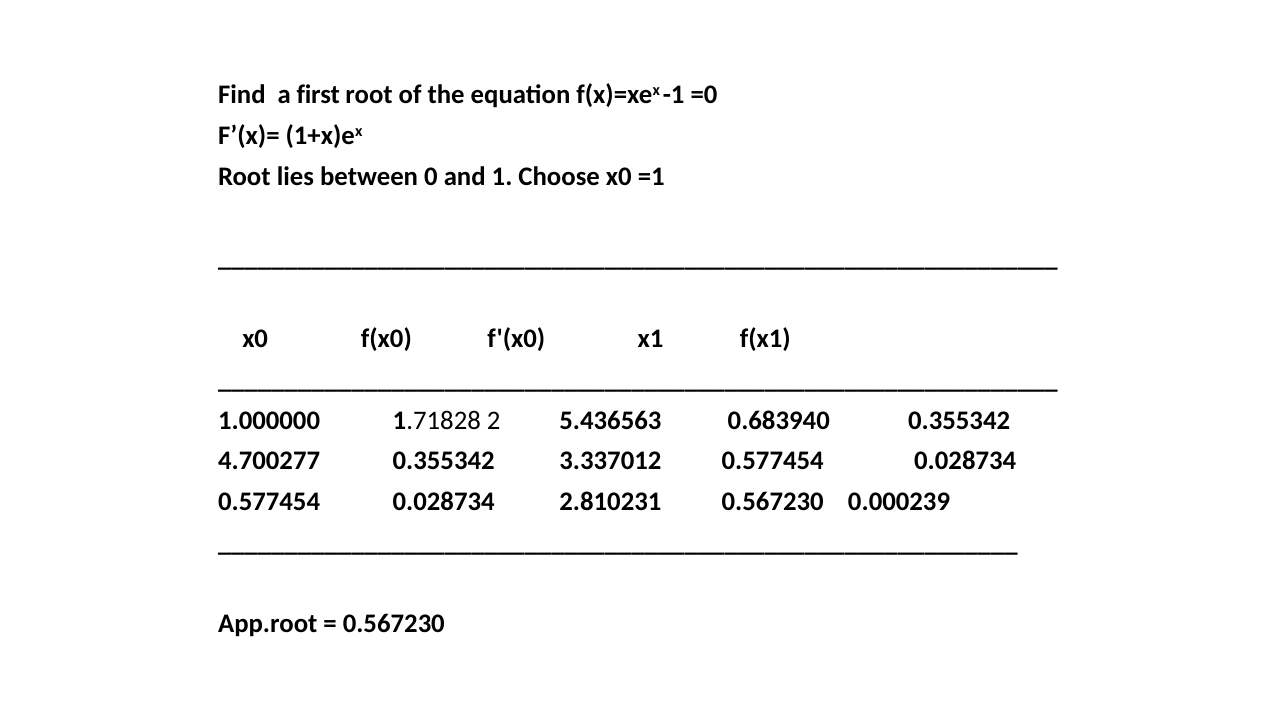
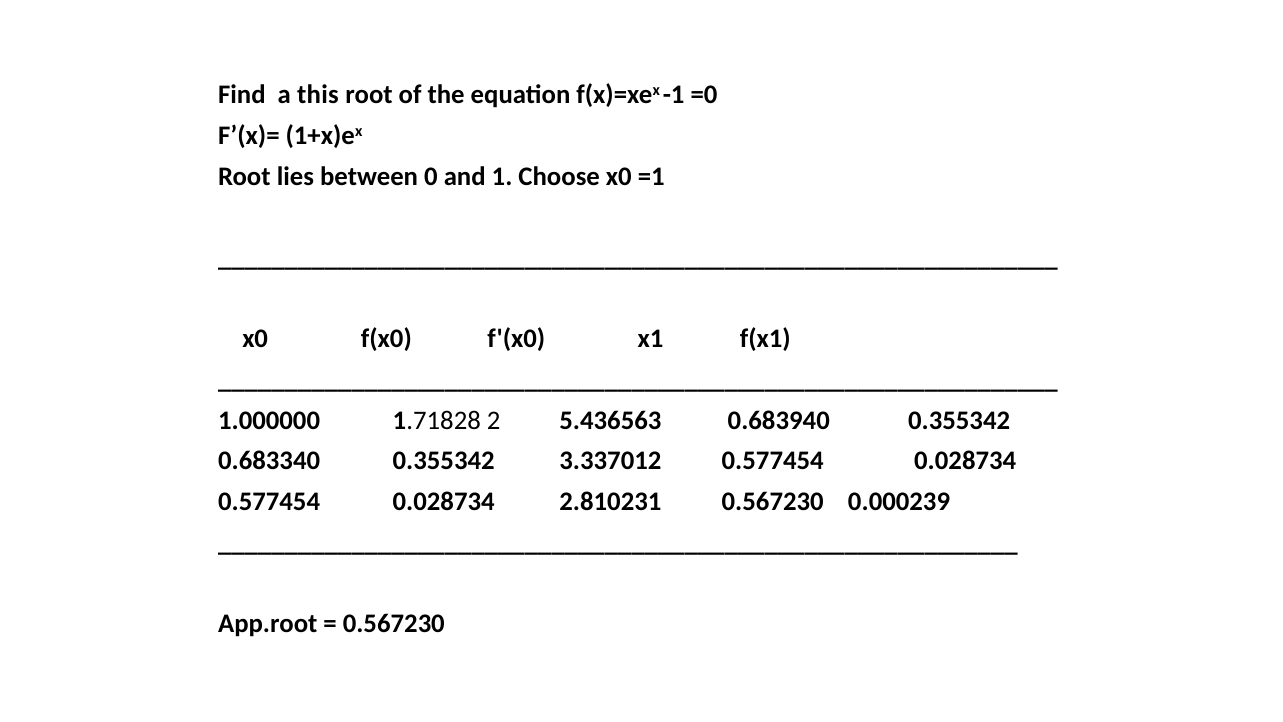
first: first -> this
4.700277: 4.700277 -> 0.683340
